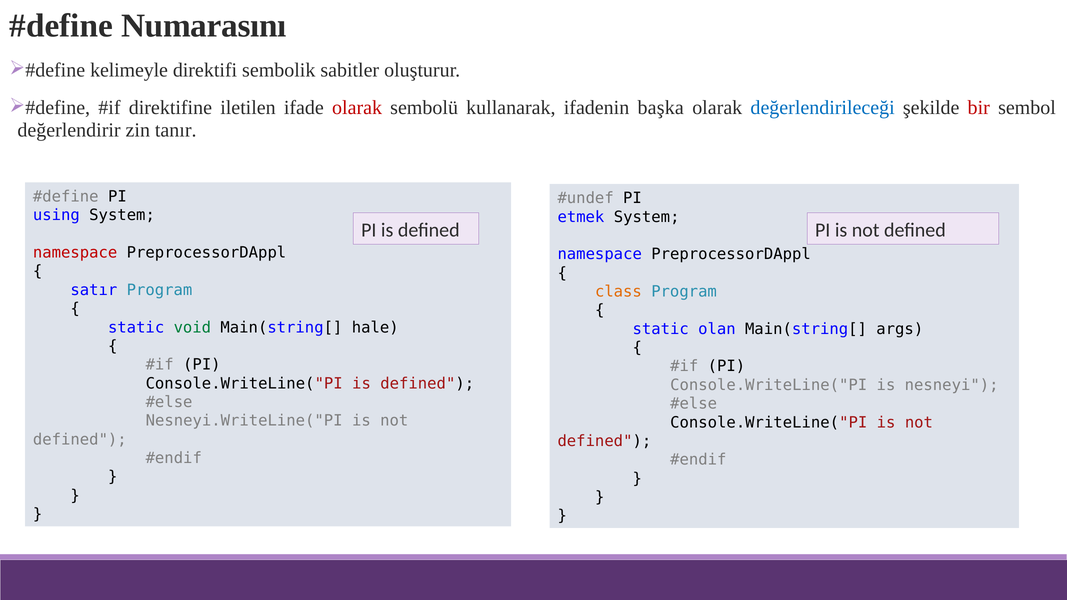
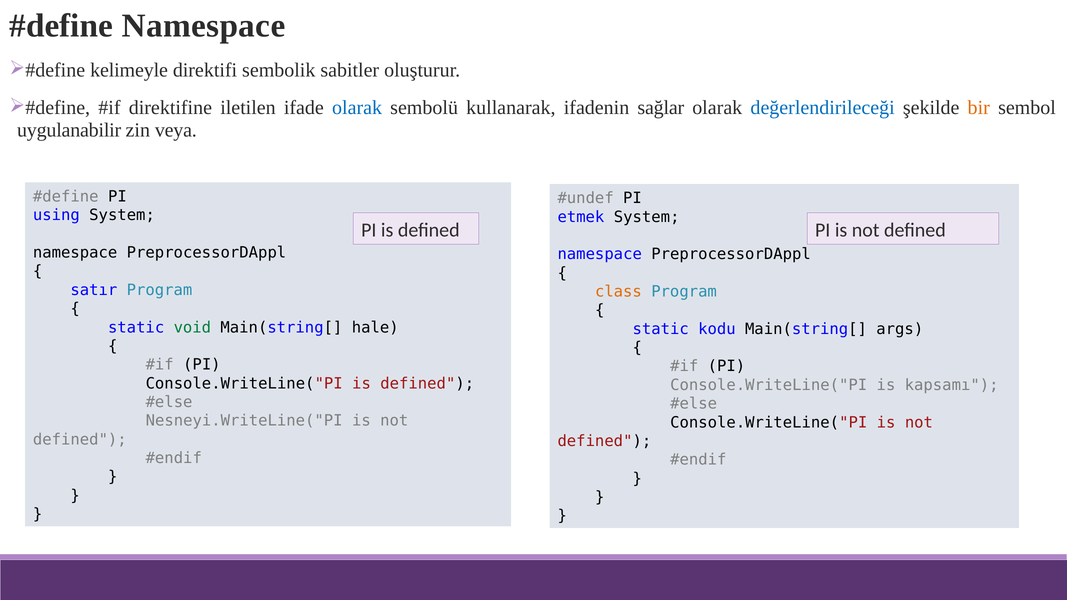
Numarasını at (204, 26): Numarasını -> Namespace
olarak at (357, 108) colour: red -> blue
başka: başka -> sağlar
bir colour: red -> orange
değerlendirir: değerlendirir -> uygulanabilir
tanır: tanır -> veya
namespace at (75, 253) colour: red -> black
olan: olan -> kodu
nesneyi: nesneyi -> kapsamı
